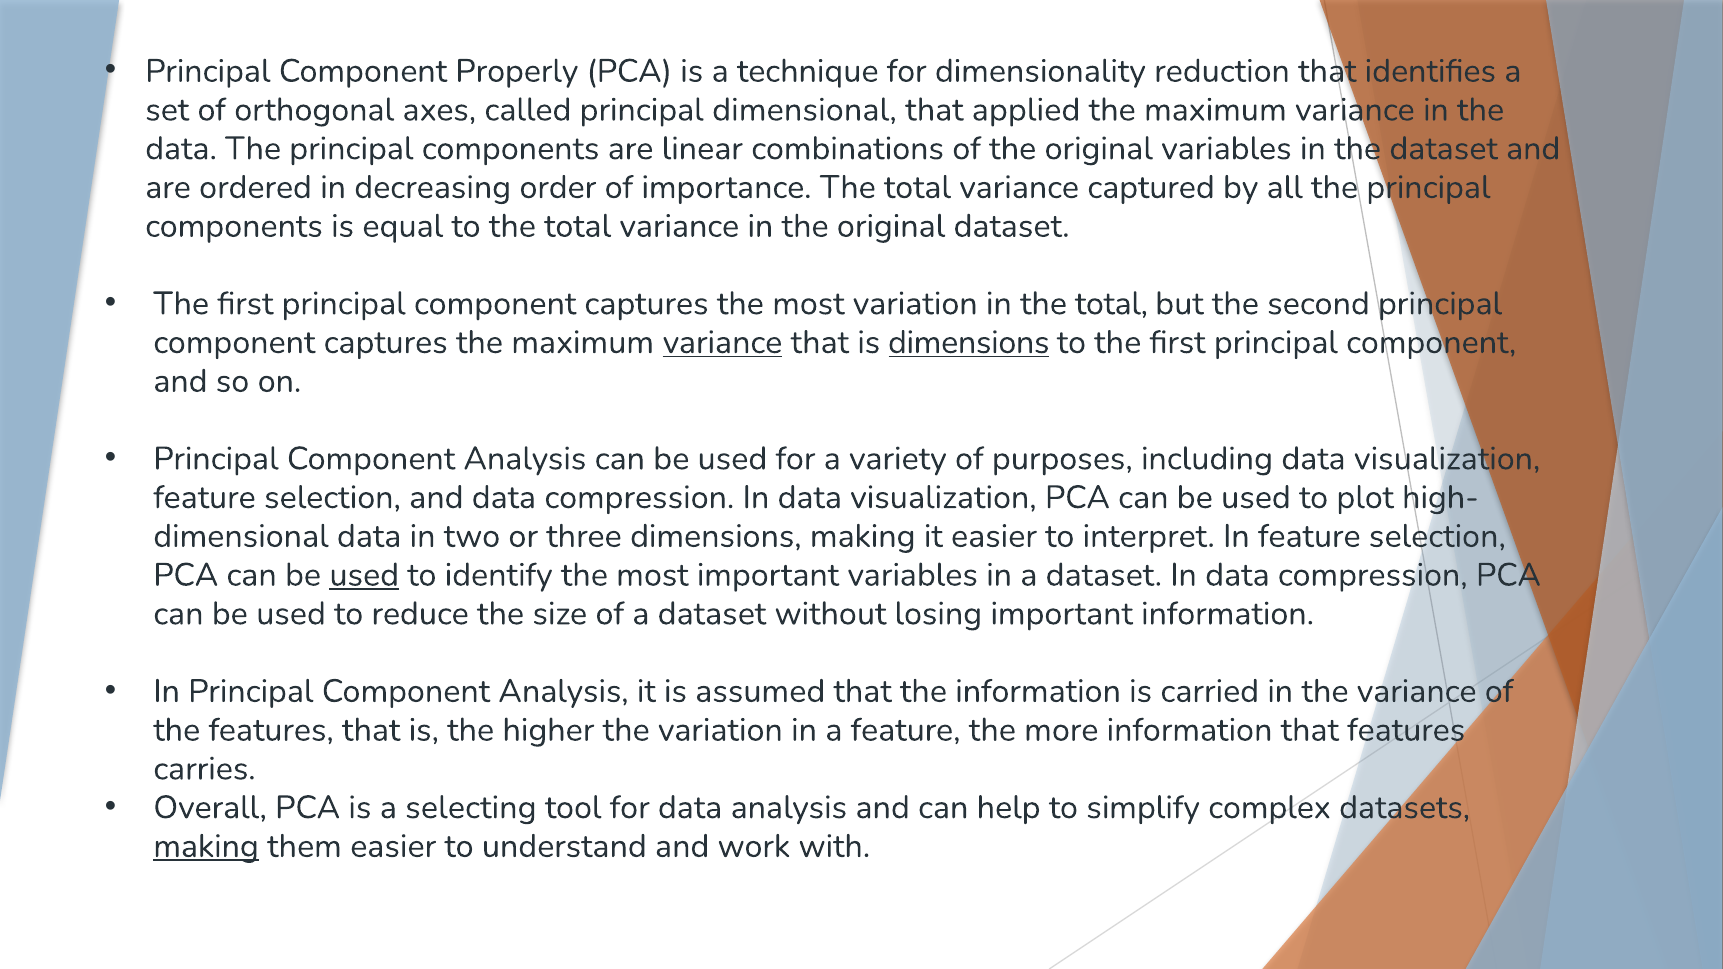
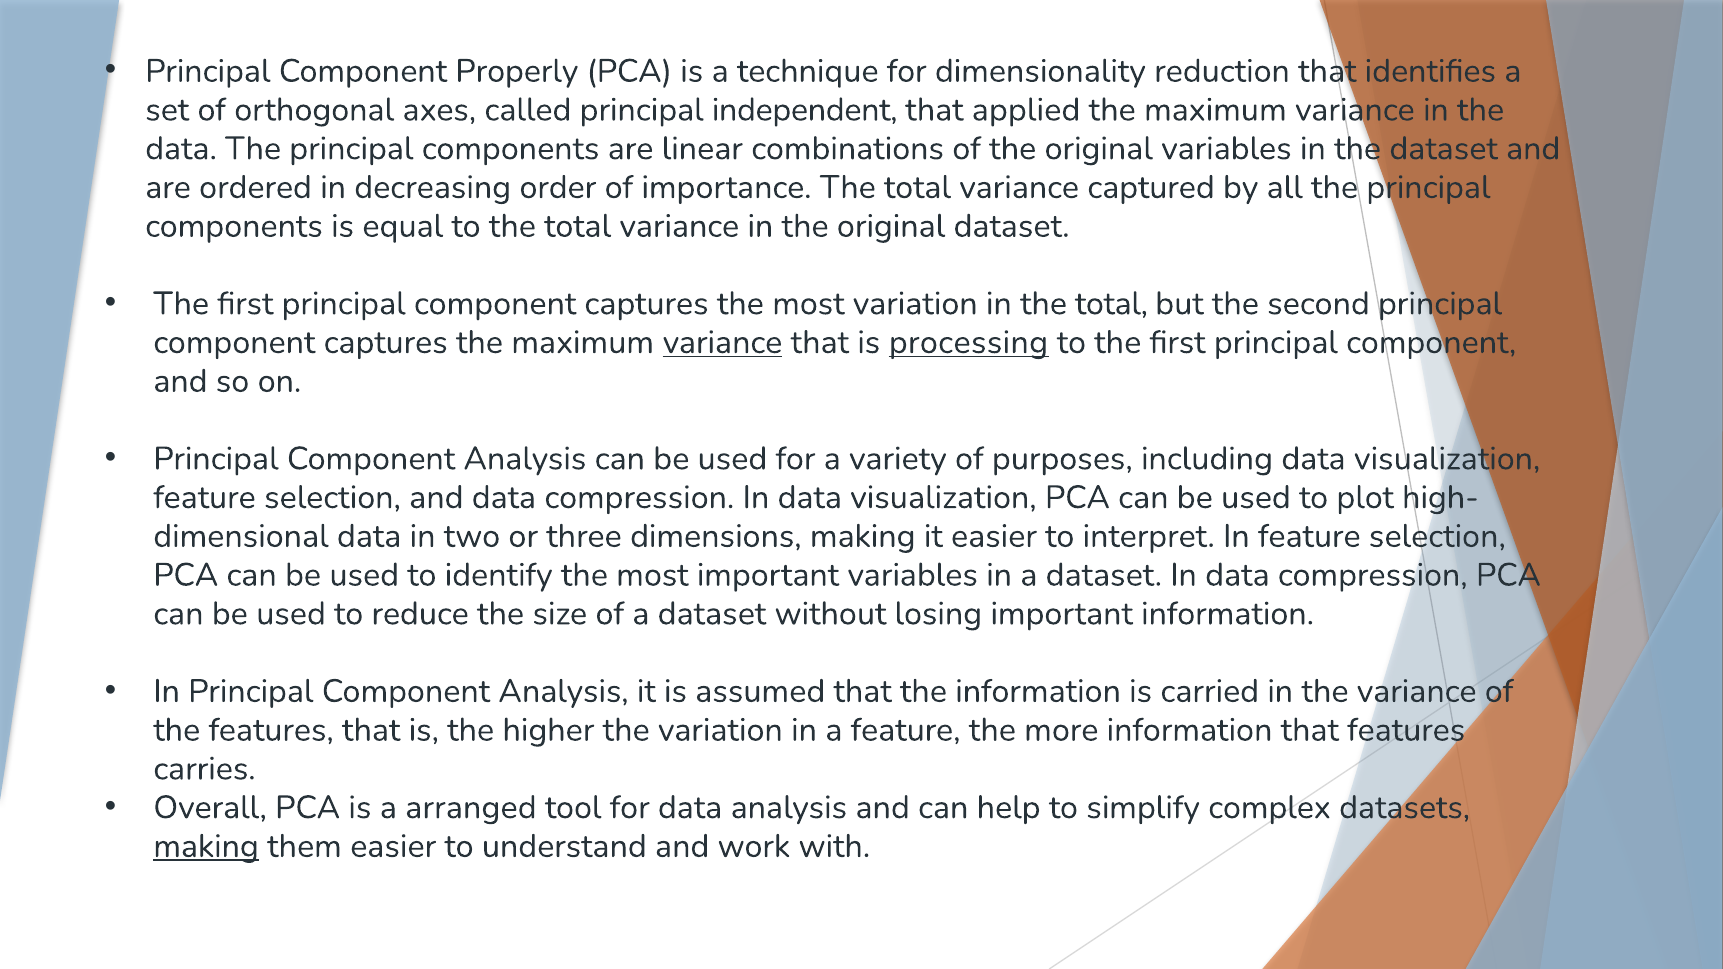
principal dimensional: dimensional -> independent
is dimensions: dimensions -> processing
used at (364, 575) underline: present -> none
selecting: selecting -> arranged
